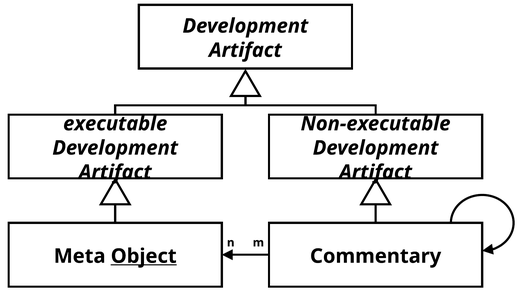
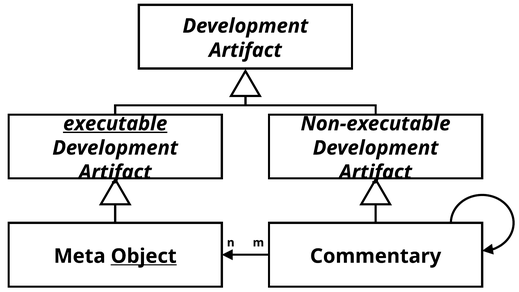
executable underline: none -> present
